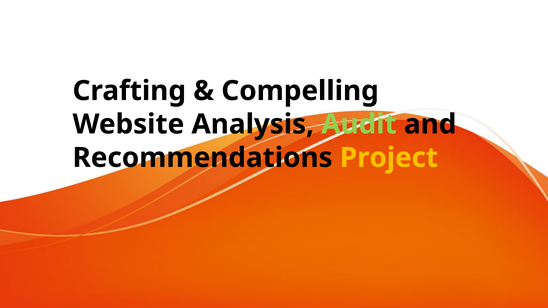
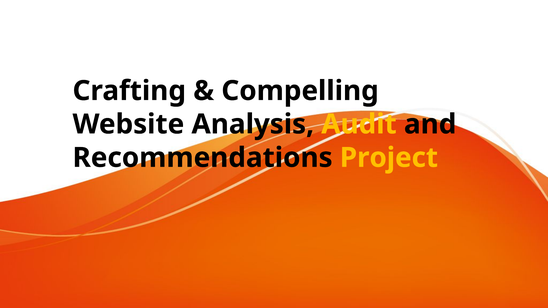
Audit colour: light green -> yellow
